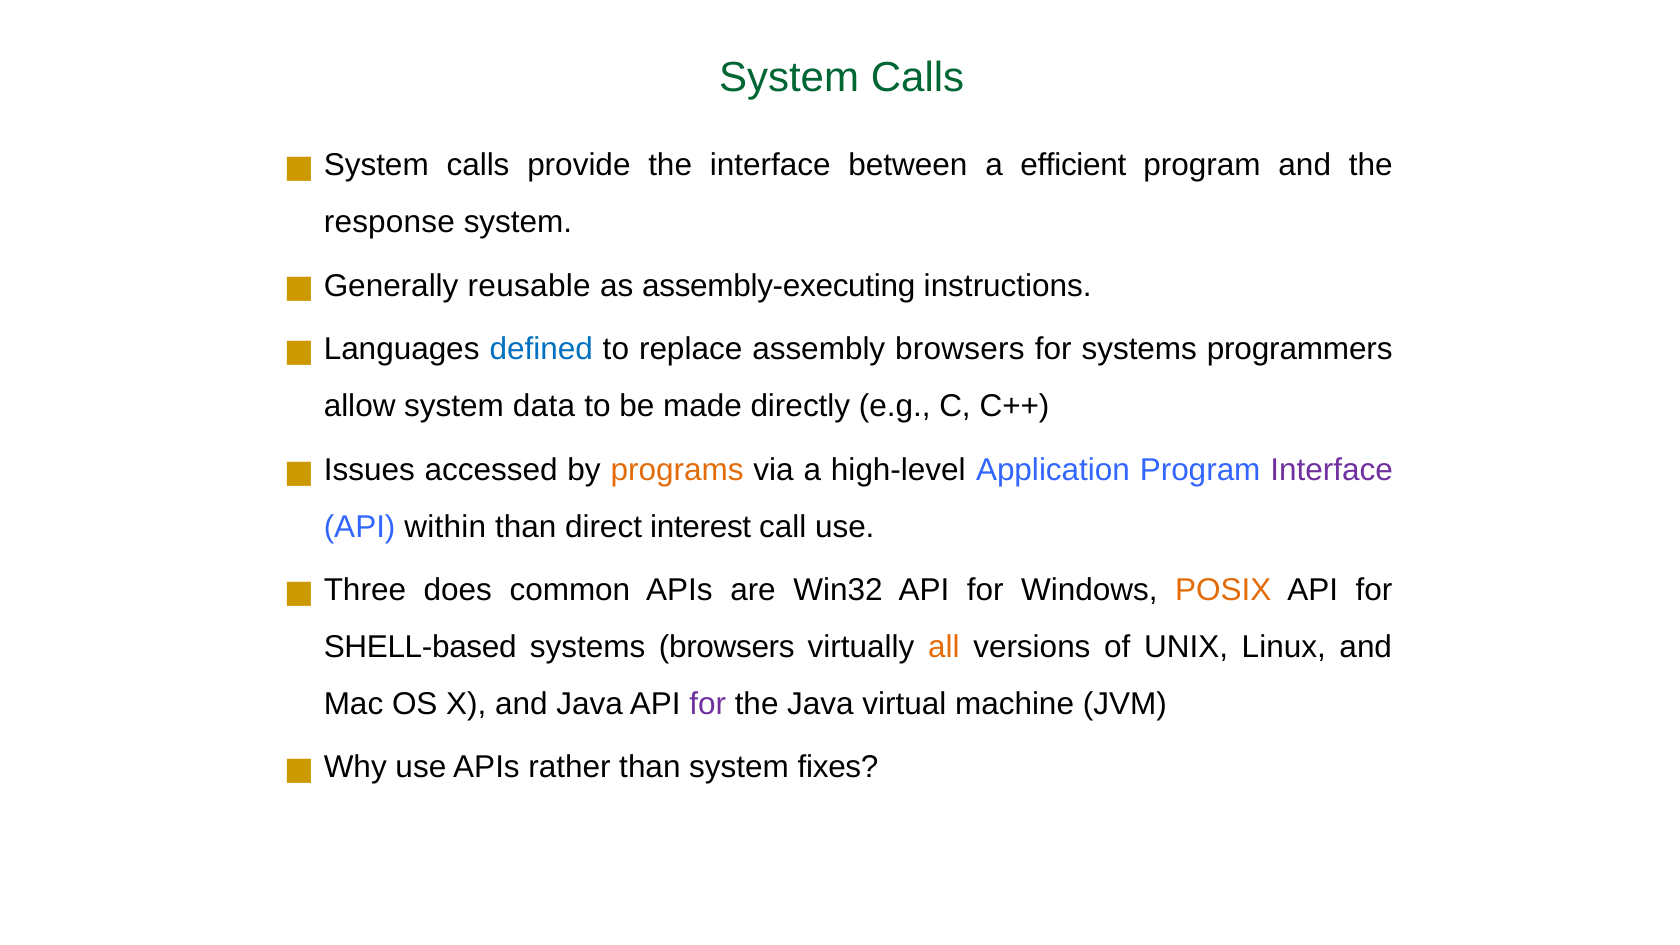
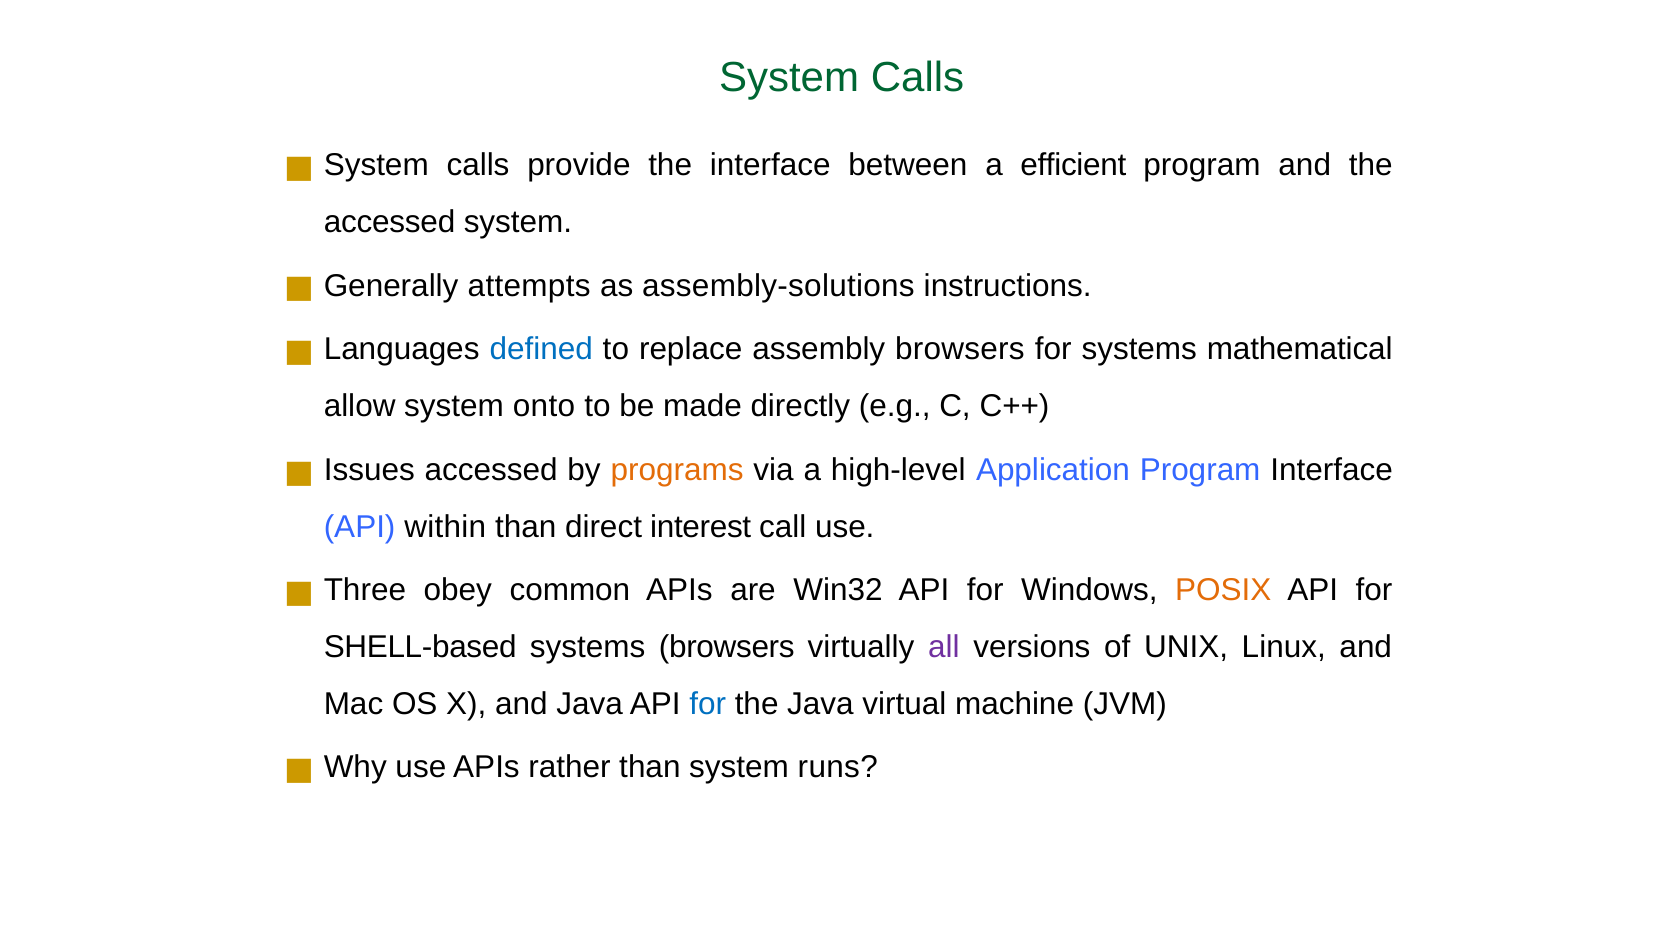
response at (389, 222): response -> accessed
reusable: reusable -> attempts
assembly-executing: assembly-executing -> assembly-solutions
programmers: programmers -> mathematical
data: data -> onto
Interface at (1332, 470) colour: purple -> black
does: does -> obey
all colour: orange -> purple
for at (708, 704) colour: purple -> blue
fixes: fixes -> runs
